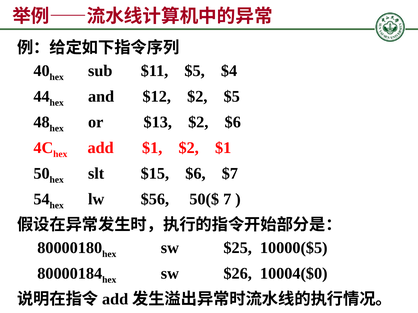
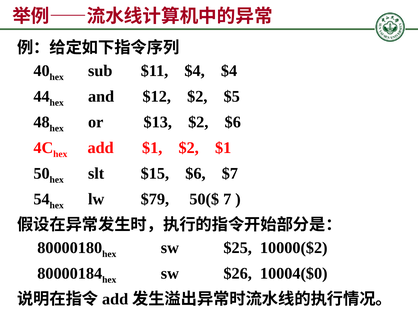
$11 $5: $5 -> $4
$56: $56 -> $79
10000($5: 10000($5 -> 10000($2
